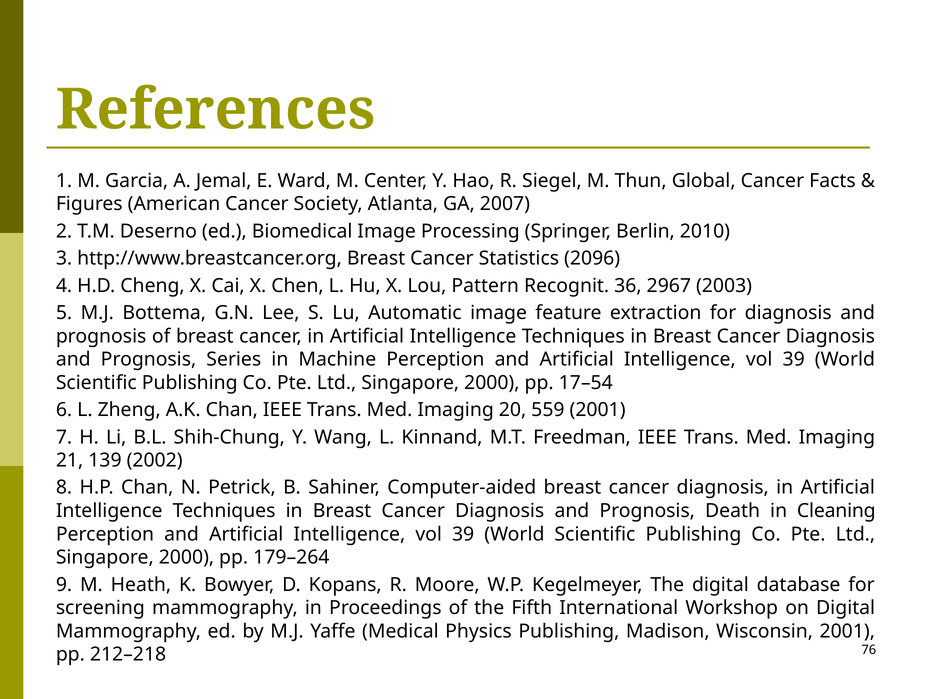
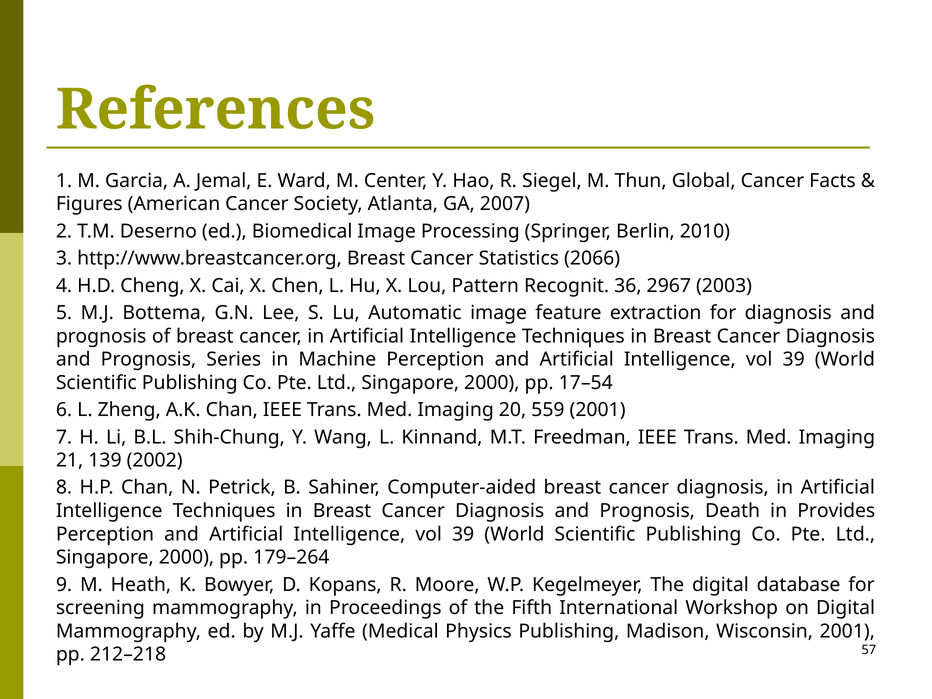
2096: 2096 -> 2066
Cleaning: Cleaning -> Provides
76: 76 -> 57
